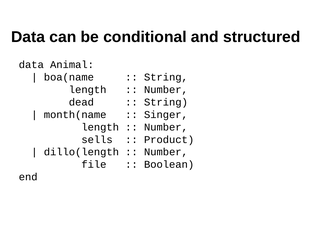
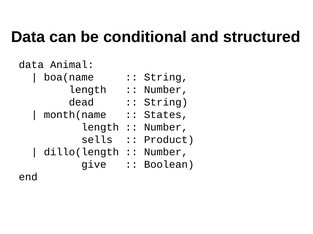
Singer: Singer -> States
file: file -> give
